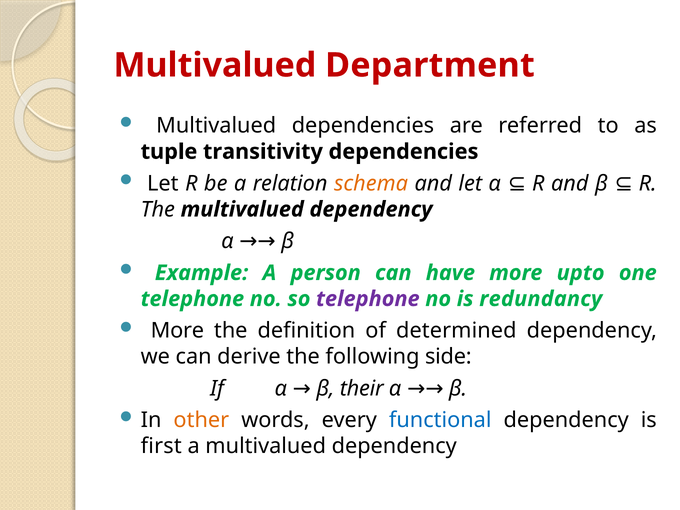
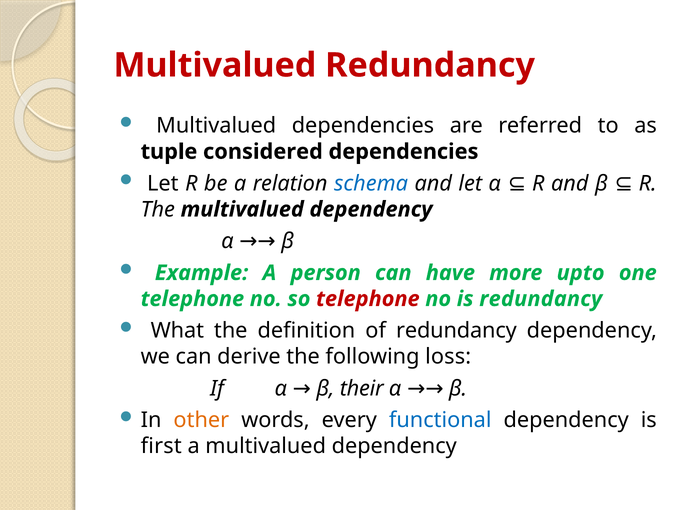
Multivalued Department: Department -> Redundancy
transitivity: transitivity -> considered
schema colour: orange -> blue
telephone at (368, 299) colour: purple -> red
More at (177, 331): More -> What
of determined: determined -> redundancy
side: side -> loss
